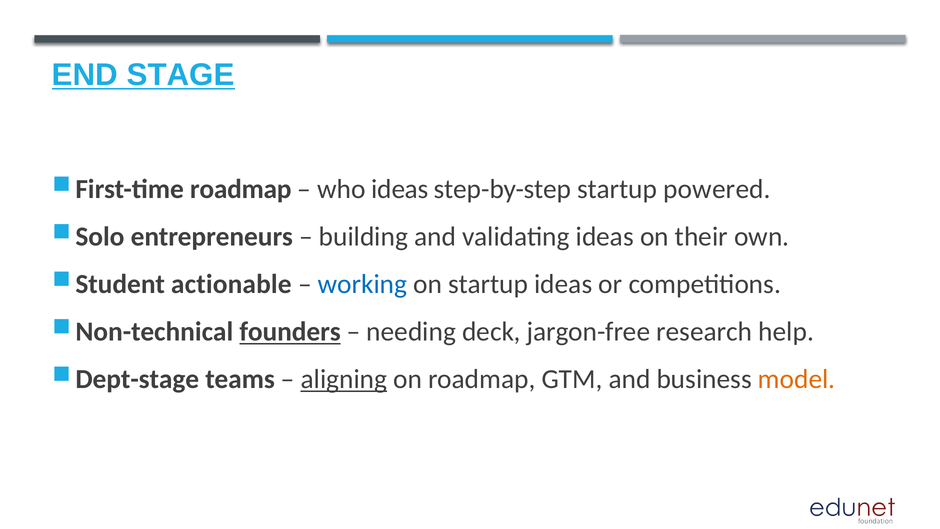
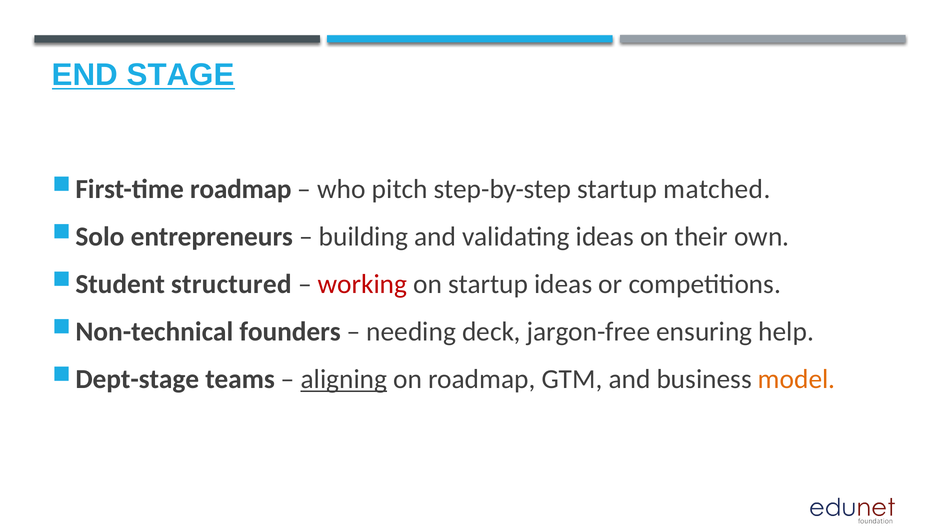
who ideas: ideas -> pitch
powered: powered -> matched
actionable: actionable -> structured
working colour: blue -> red
founders underline: present -> none
research: research -> ensuring
